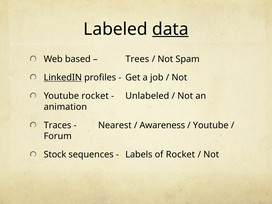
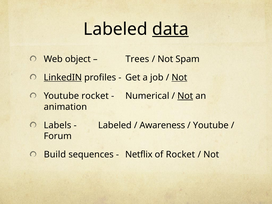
based: based -> object
Not at (179, 77) underline: none -> present
Unlabeled: Unlabeled -> Numerical
Not at (185, 96) underline: none -> present
Traces: Traces -> Labels
Nearest at (115, 125): Nearest -> Labeled
Stock: Stock -> Build
Labels: Labels -> Netflix
